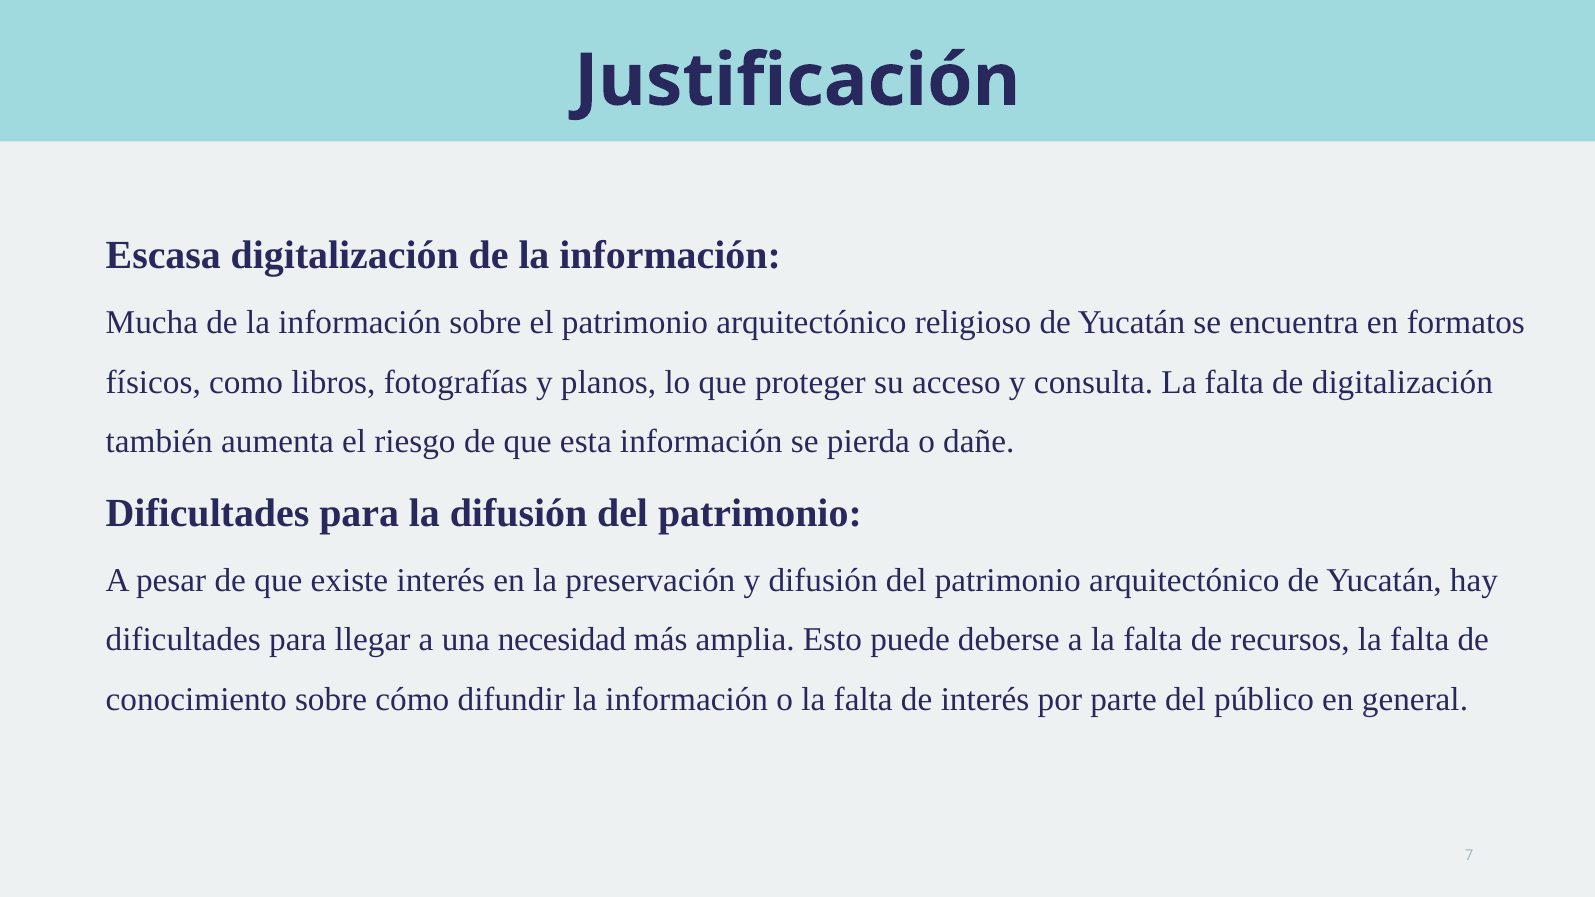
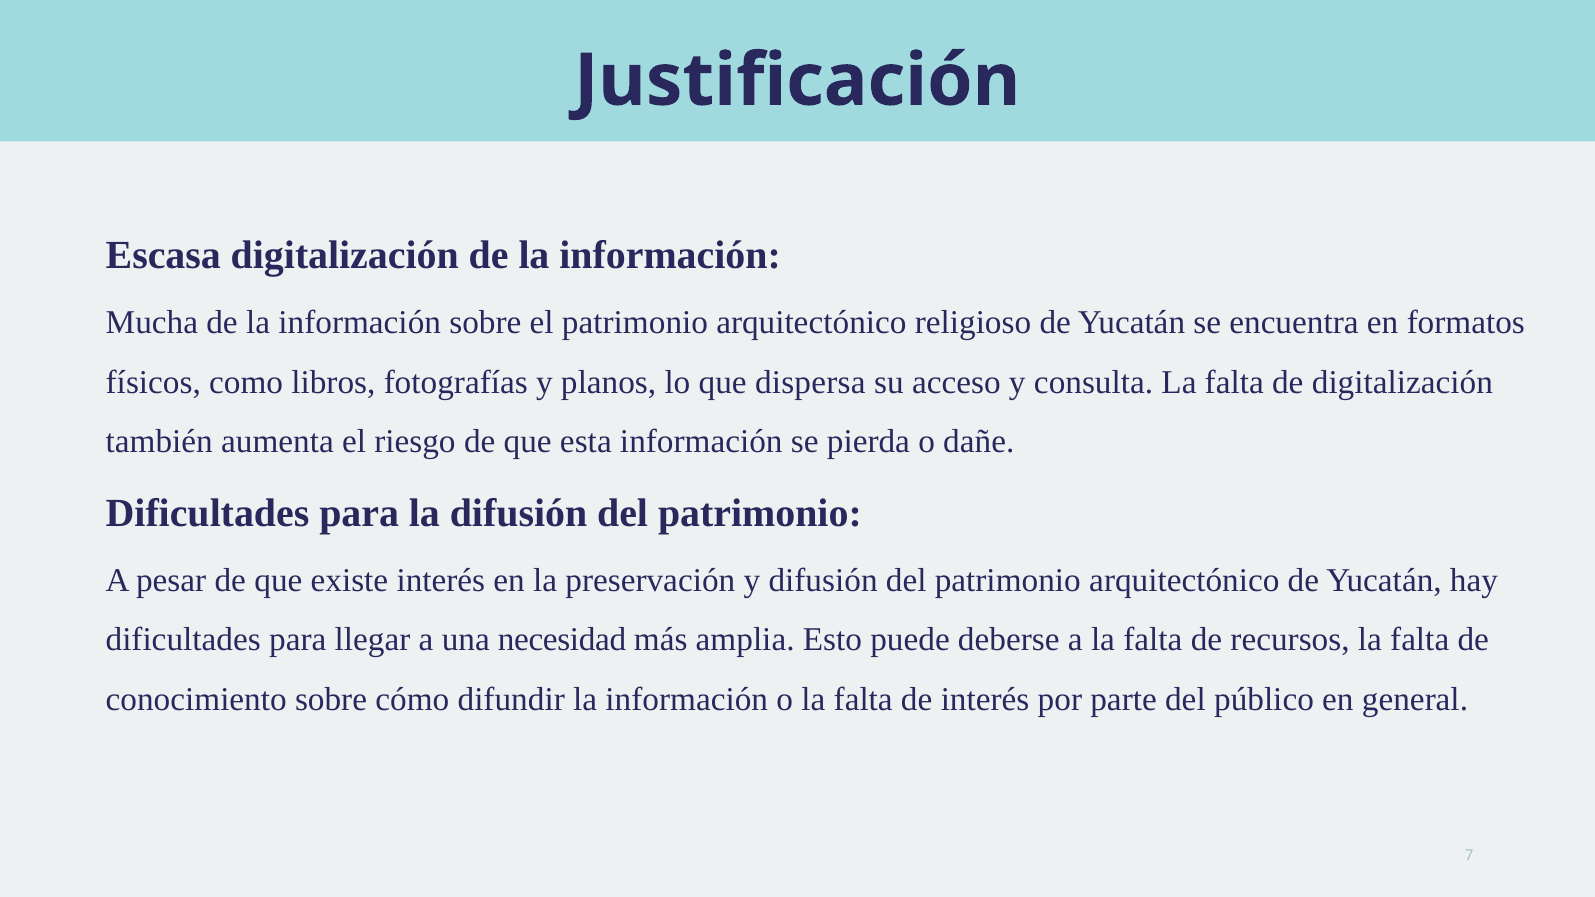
proteger: proteger -> dispersa
